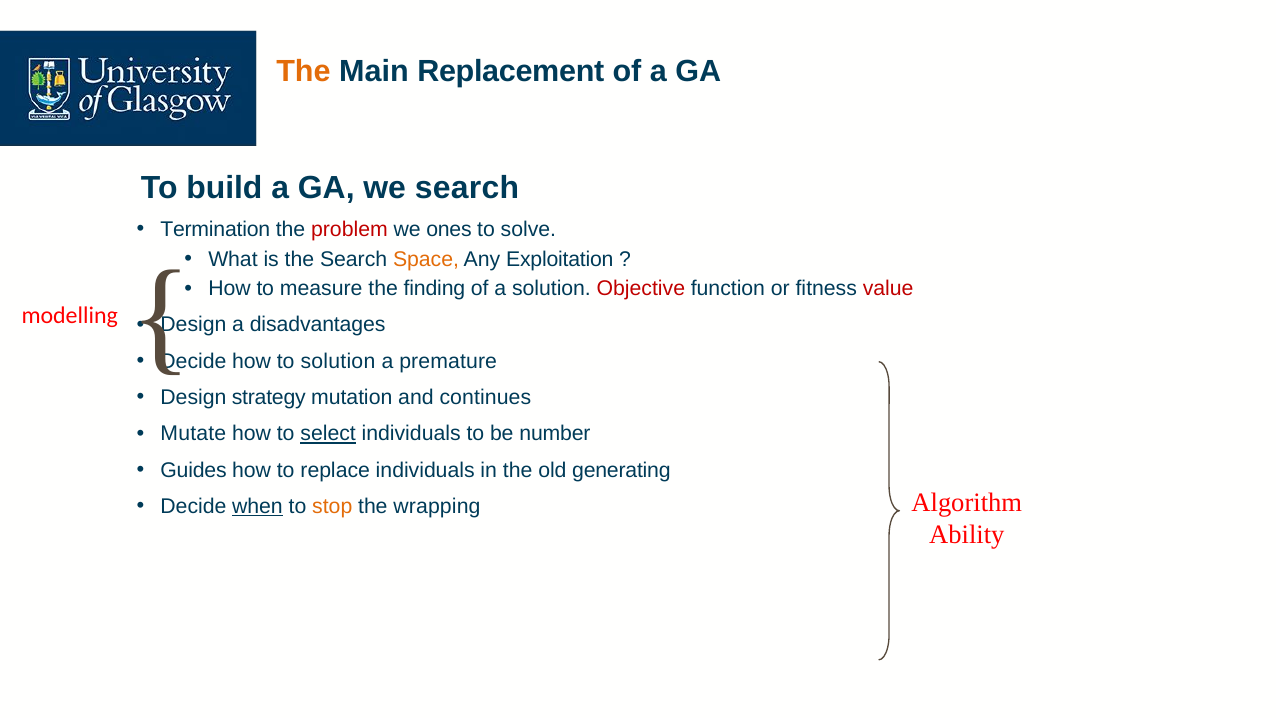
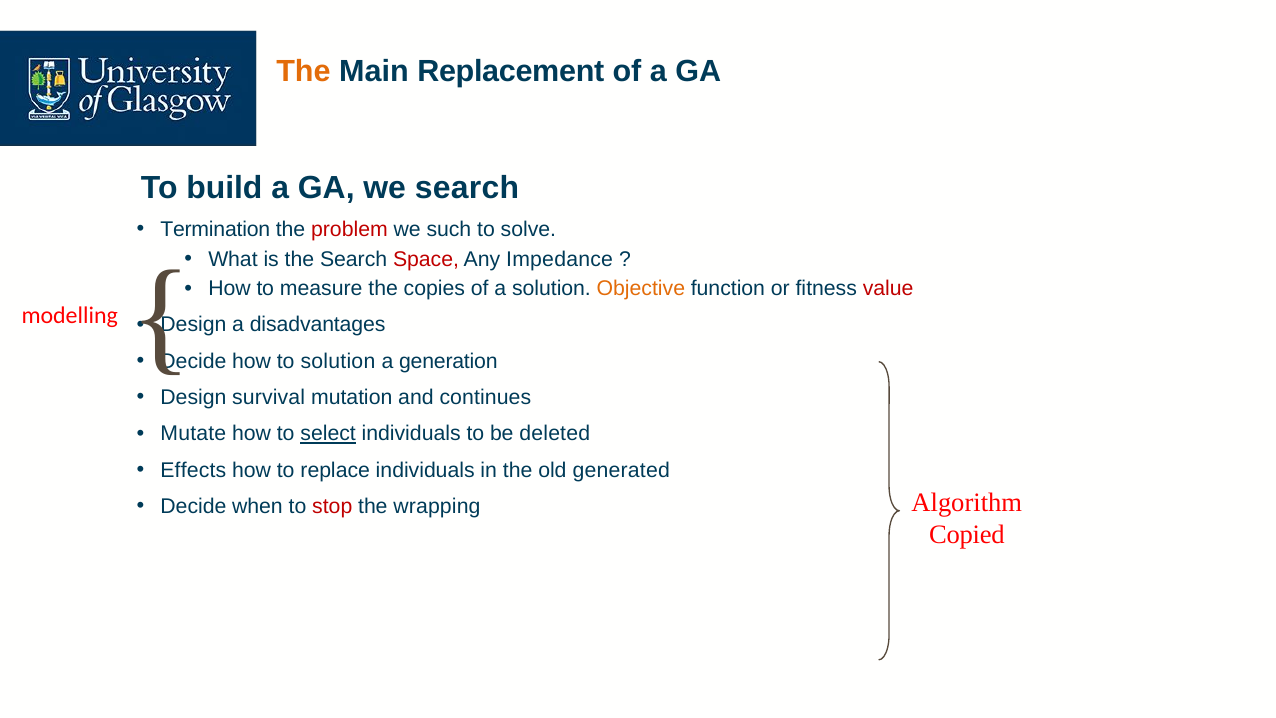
ones: ones -> such
Space colour: orange -> red
Exploitation: Exploitation -> Impedance
finding: finding -> copies
Objective colour: red -> orange
premature: premature -> generation
strategy: strategy -> survival
number: number -> deleted
Guides: Guides -> Effects
generating: generating -> generated
when underline: present -> none
stop colour: orange -> red
Ability: Ability -> Copied
